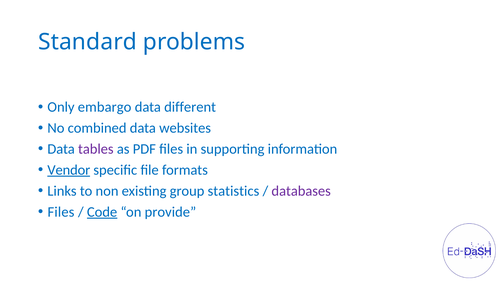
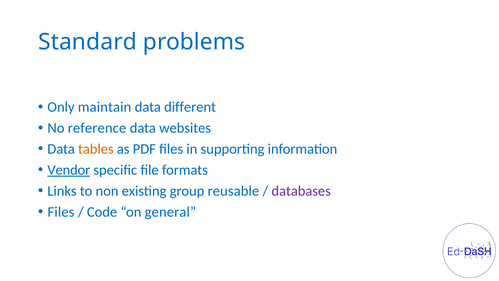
embargo: embargo -> maintain
combined: combined -> reference
tables colour: purple -> orange
statistics: statistics -> reusable
Code underline: present -> none
provide: provide -> general
